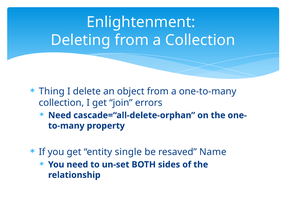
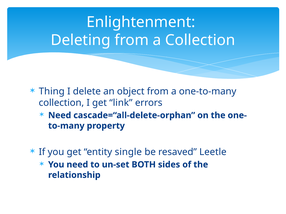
join: join -> link
Name: Name -> Leetle
